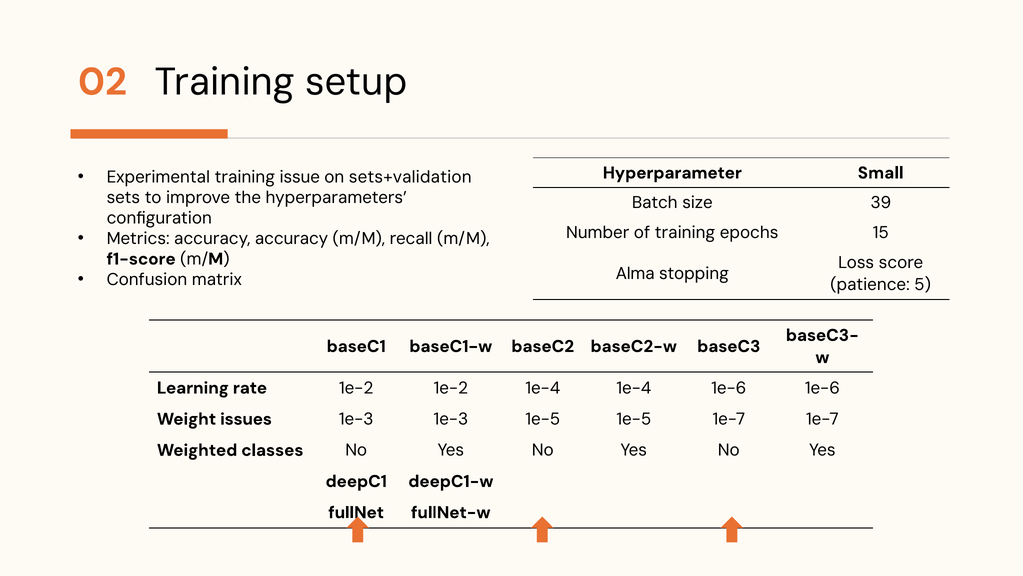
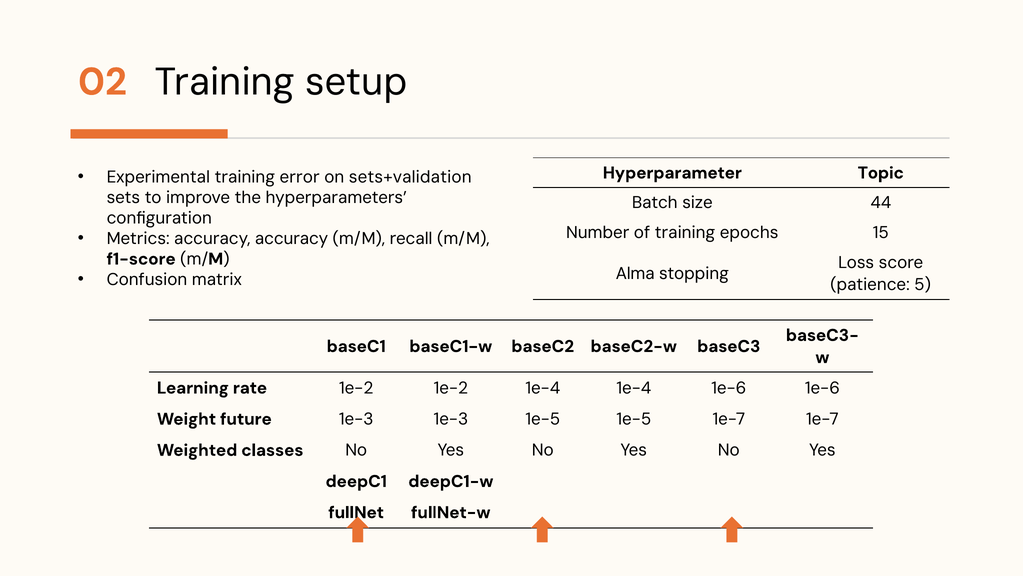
Small: Small -> Topic
issue: issue -> error
39: 39 -> 44
issues: issues -> future
